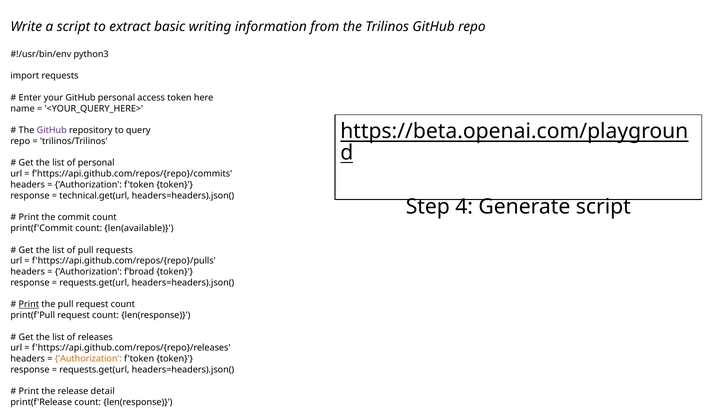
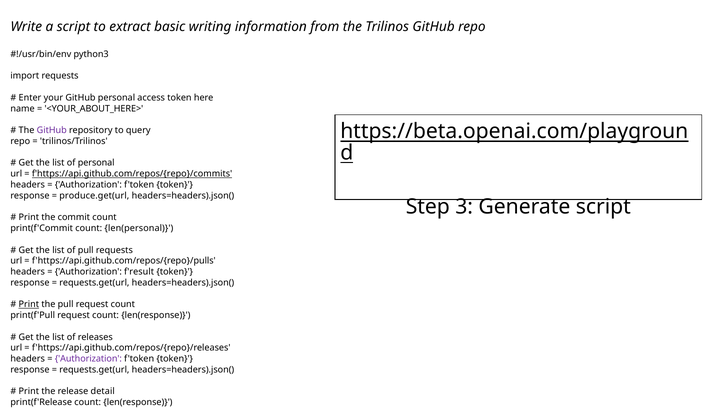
<YOUR_QUERY_HERE>: <YOUR_QUERY_HERE> -> <YOUR_ABOUT_HERE>
f'https://api.github.com/repos/{repo}/commits underline: none -> present
technical.get(url: technical.get(url -> produce.get(url
4: 4 -> 3
len(available: len(available -> len(personal
f'broad: f'broad -> f'result
Authorization at (88, 359) colour: orange -> purple
